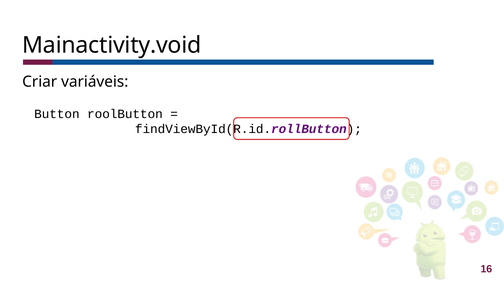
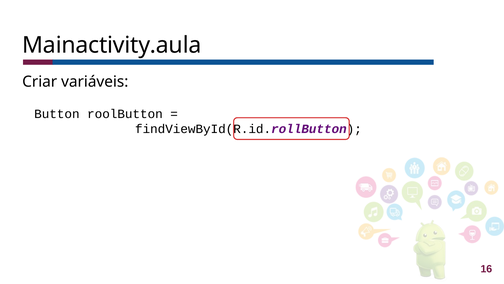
Mainactivity.void: Mainactivity.void -> Mainactivity.aula
